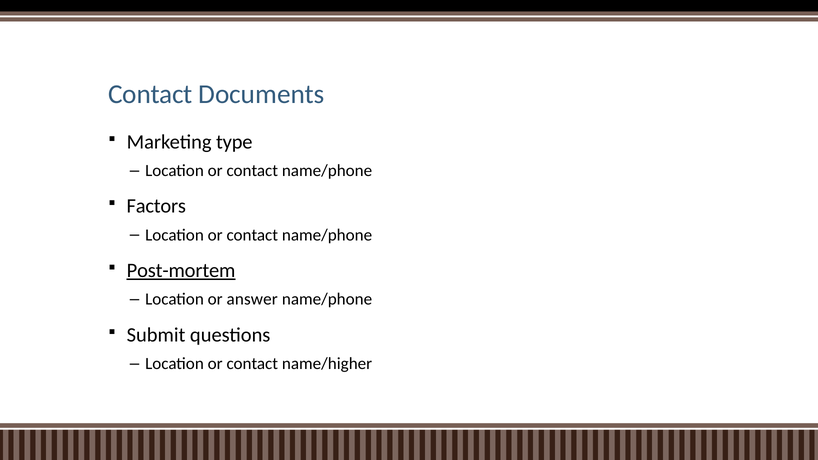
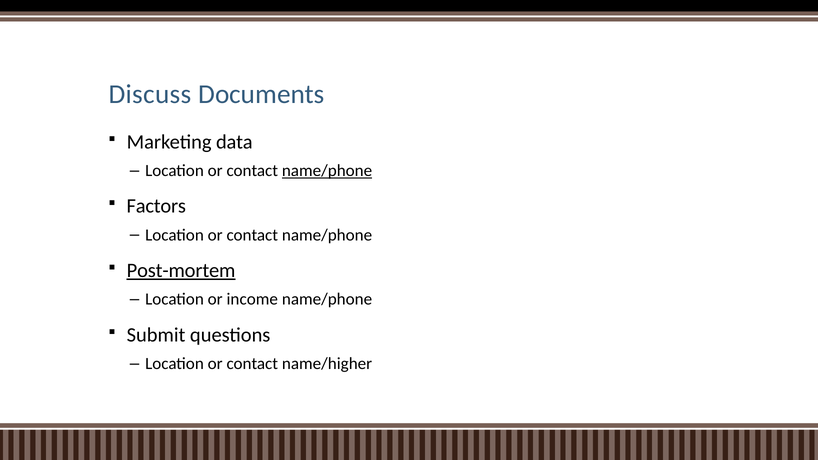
Contact at (150, 94): Contact -> Discuss
type: type -> data
name/phone at (327, 171) underline: none -> present
answer: answer -> income
